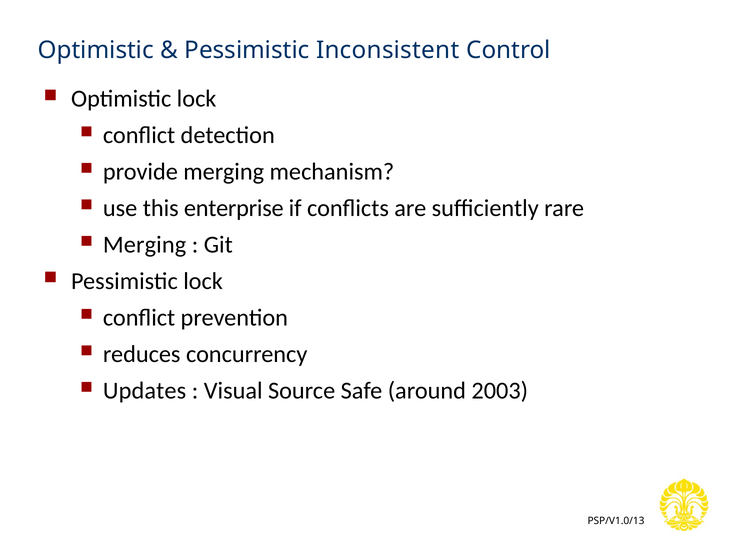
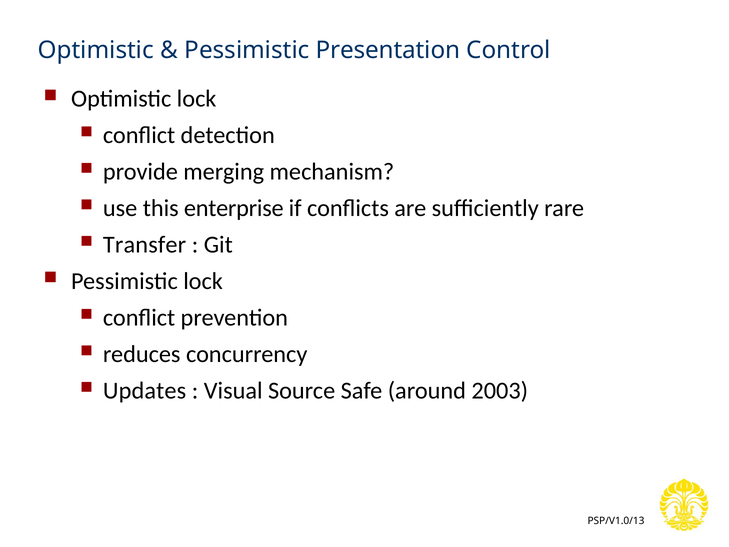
Inconsistent: Inconsistent -> Presentation
Merging at (145, 245): Merging -> Transfer
